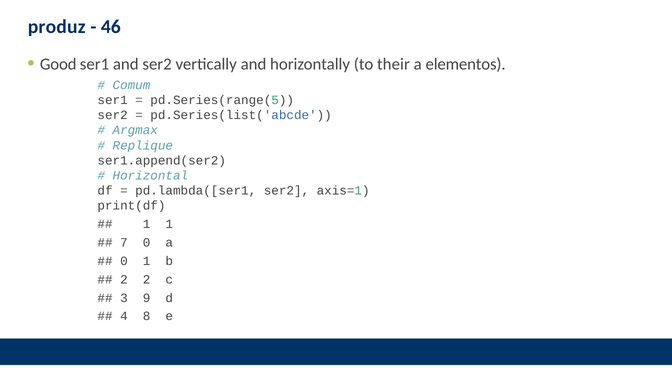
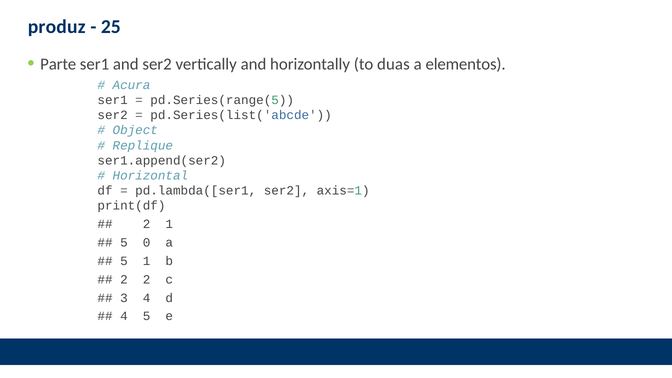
46: 46 -> 25
Good: Good -> Parte
their: their -> duas
Comum: Comum -> Acura
Argmax: Argmax -> Object
1 at (147, 224): 1 -> 2
7 at (124, 243): 7 -> 5
0 at (124, 261): 0 -> 5
3 9: 9 -> 4
4 8: 8 -> 5
